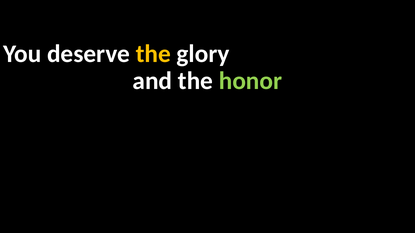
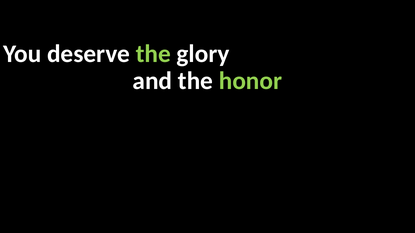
the at (153, 54) colour: yellow -> light green
